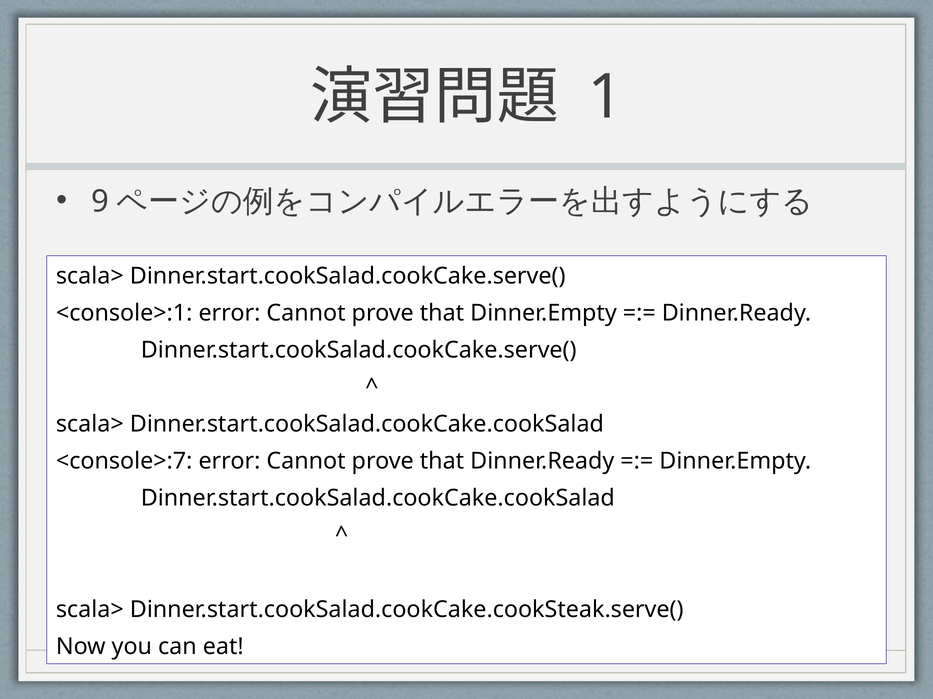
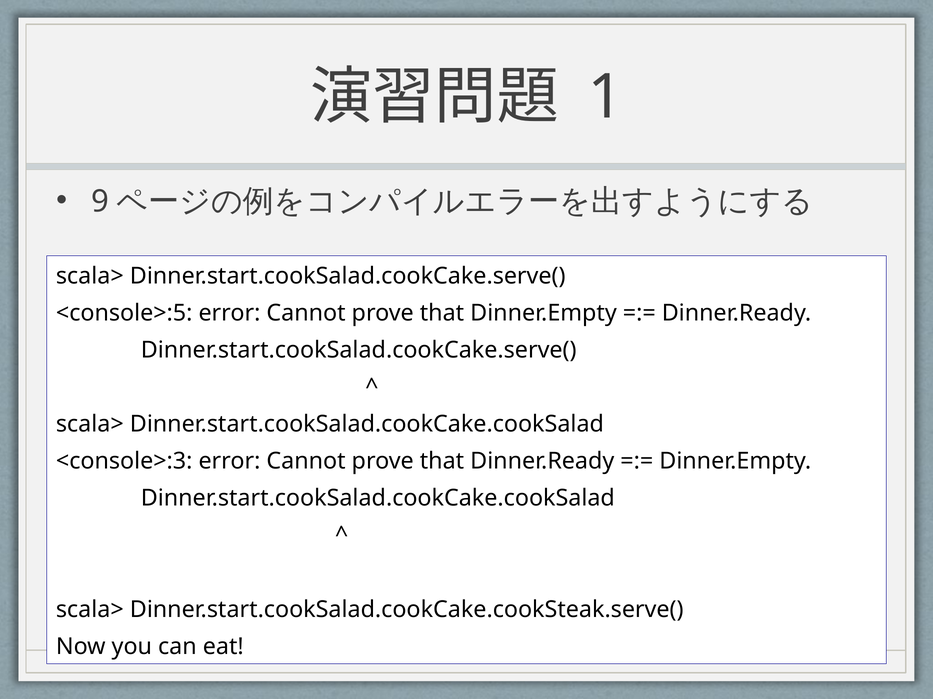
<console>:1: <console>:1 -> <console>:5
<console>:7: <console>:7 -> <console>:3
